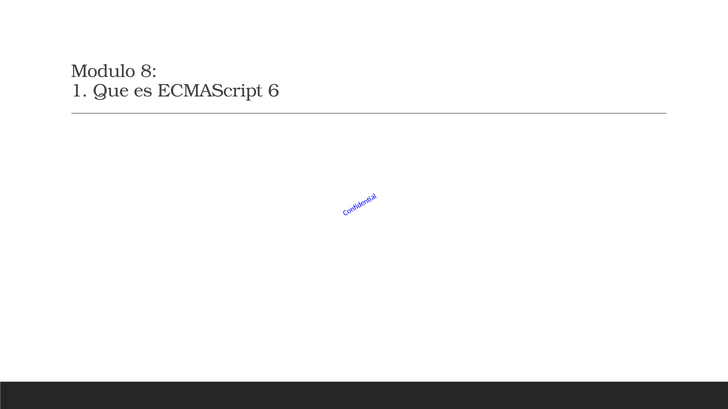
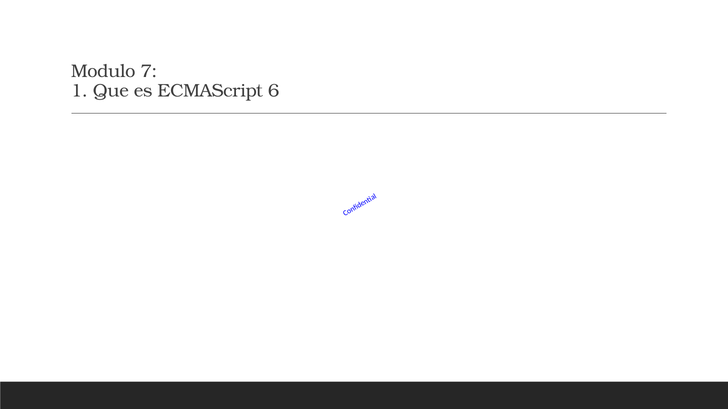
8: 8 -> 7
